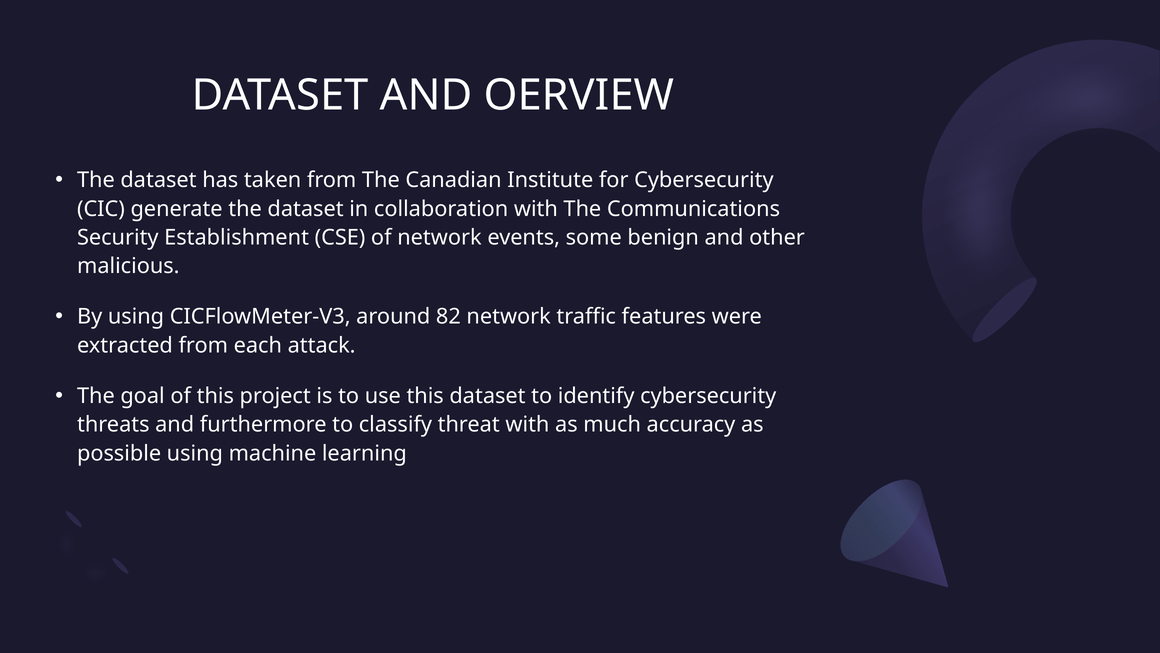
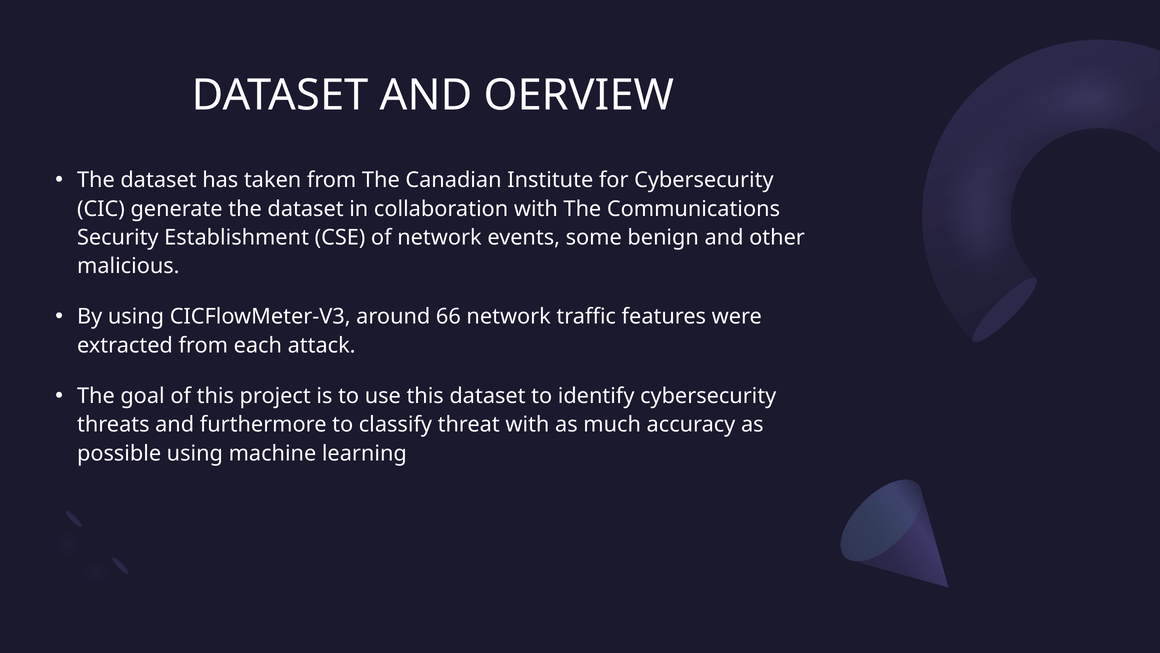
82: 82 -> 66
